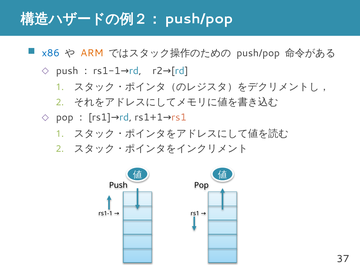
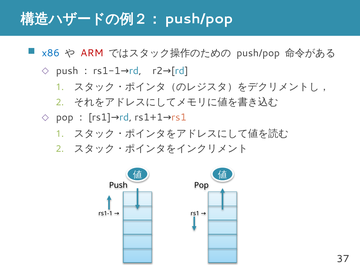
ARM colour: orange -> red
